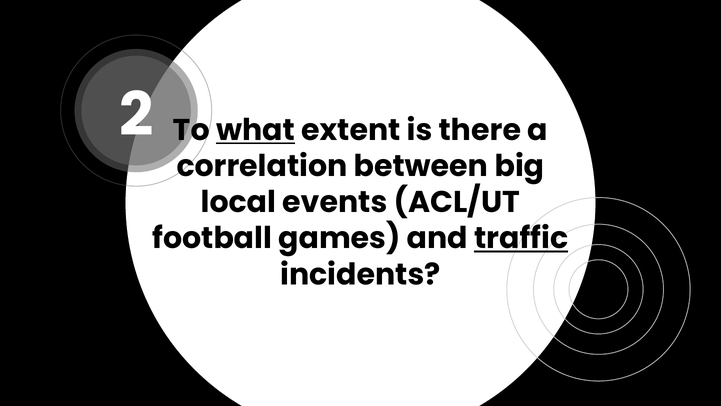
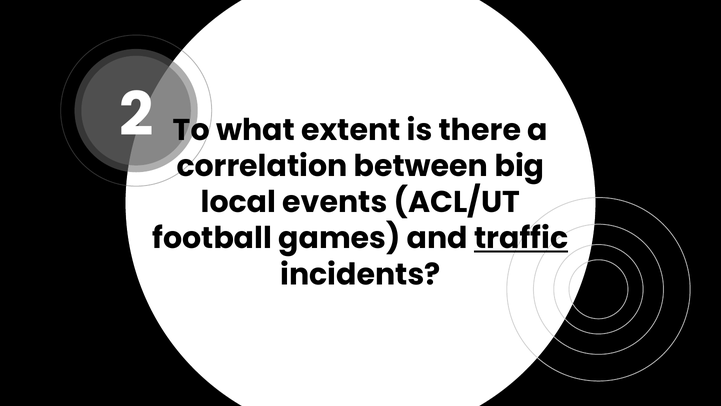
what underline: present -> none
